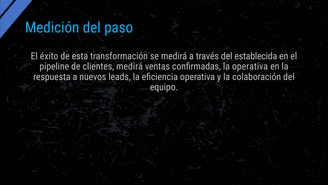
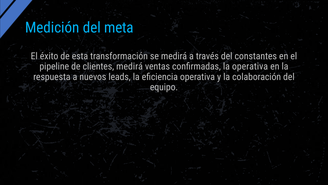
paso: paso -> meta
establecida: establecida -> constantes
